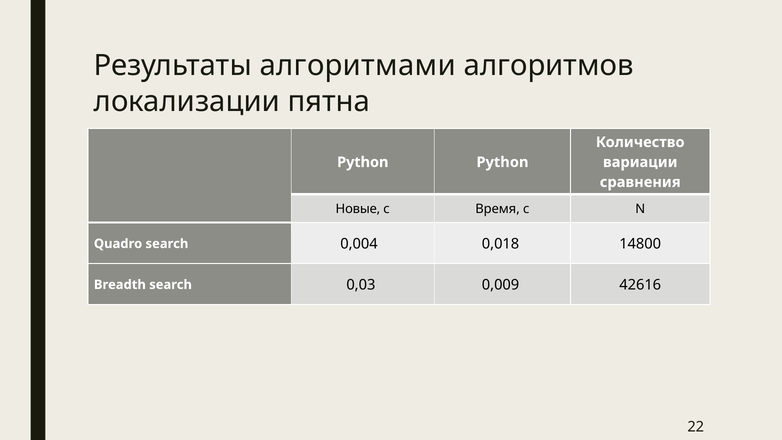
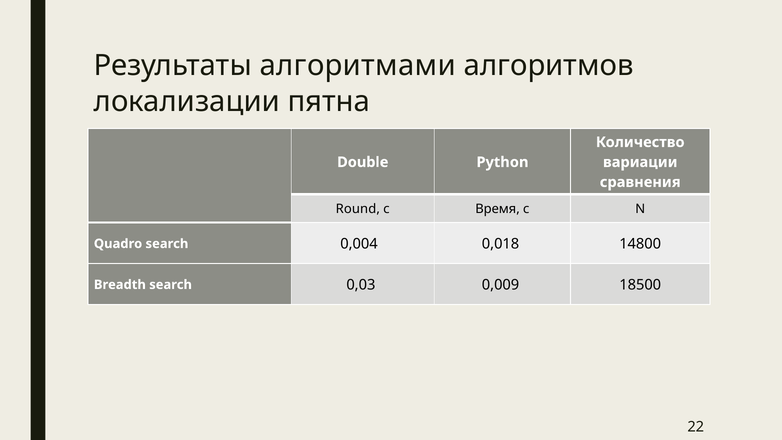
Python at (363, 162): Python -> Double
Новые: Новые -> Round
42616: 42616 -> 18500
